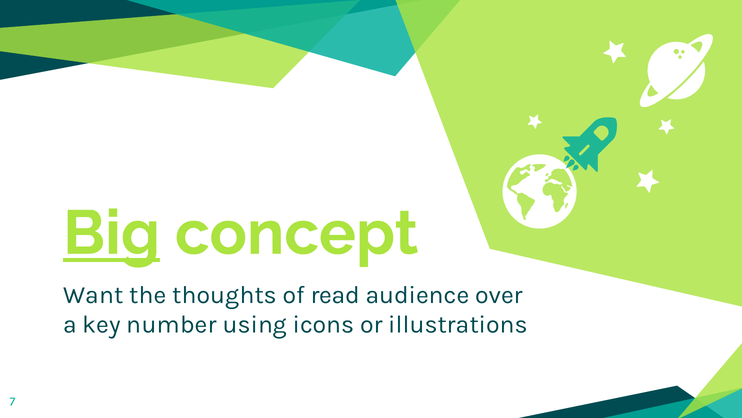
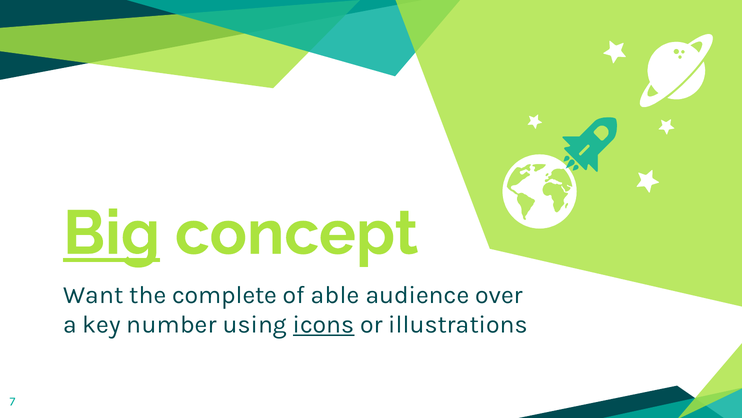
thoughts: thoughts -> complete
read: read -> able
icons underline: none -> present
